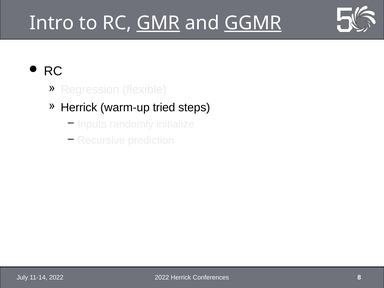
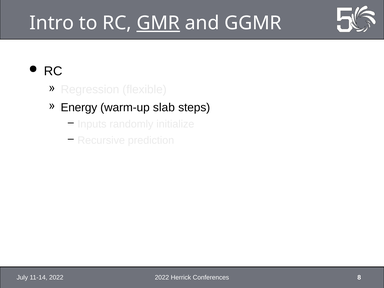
GGMR underline: present -> none
Herrick at (79, 107): Herrick -> Energy
tried: tried -> slab
